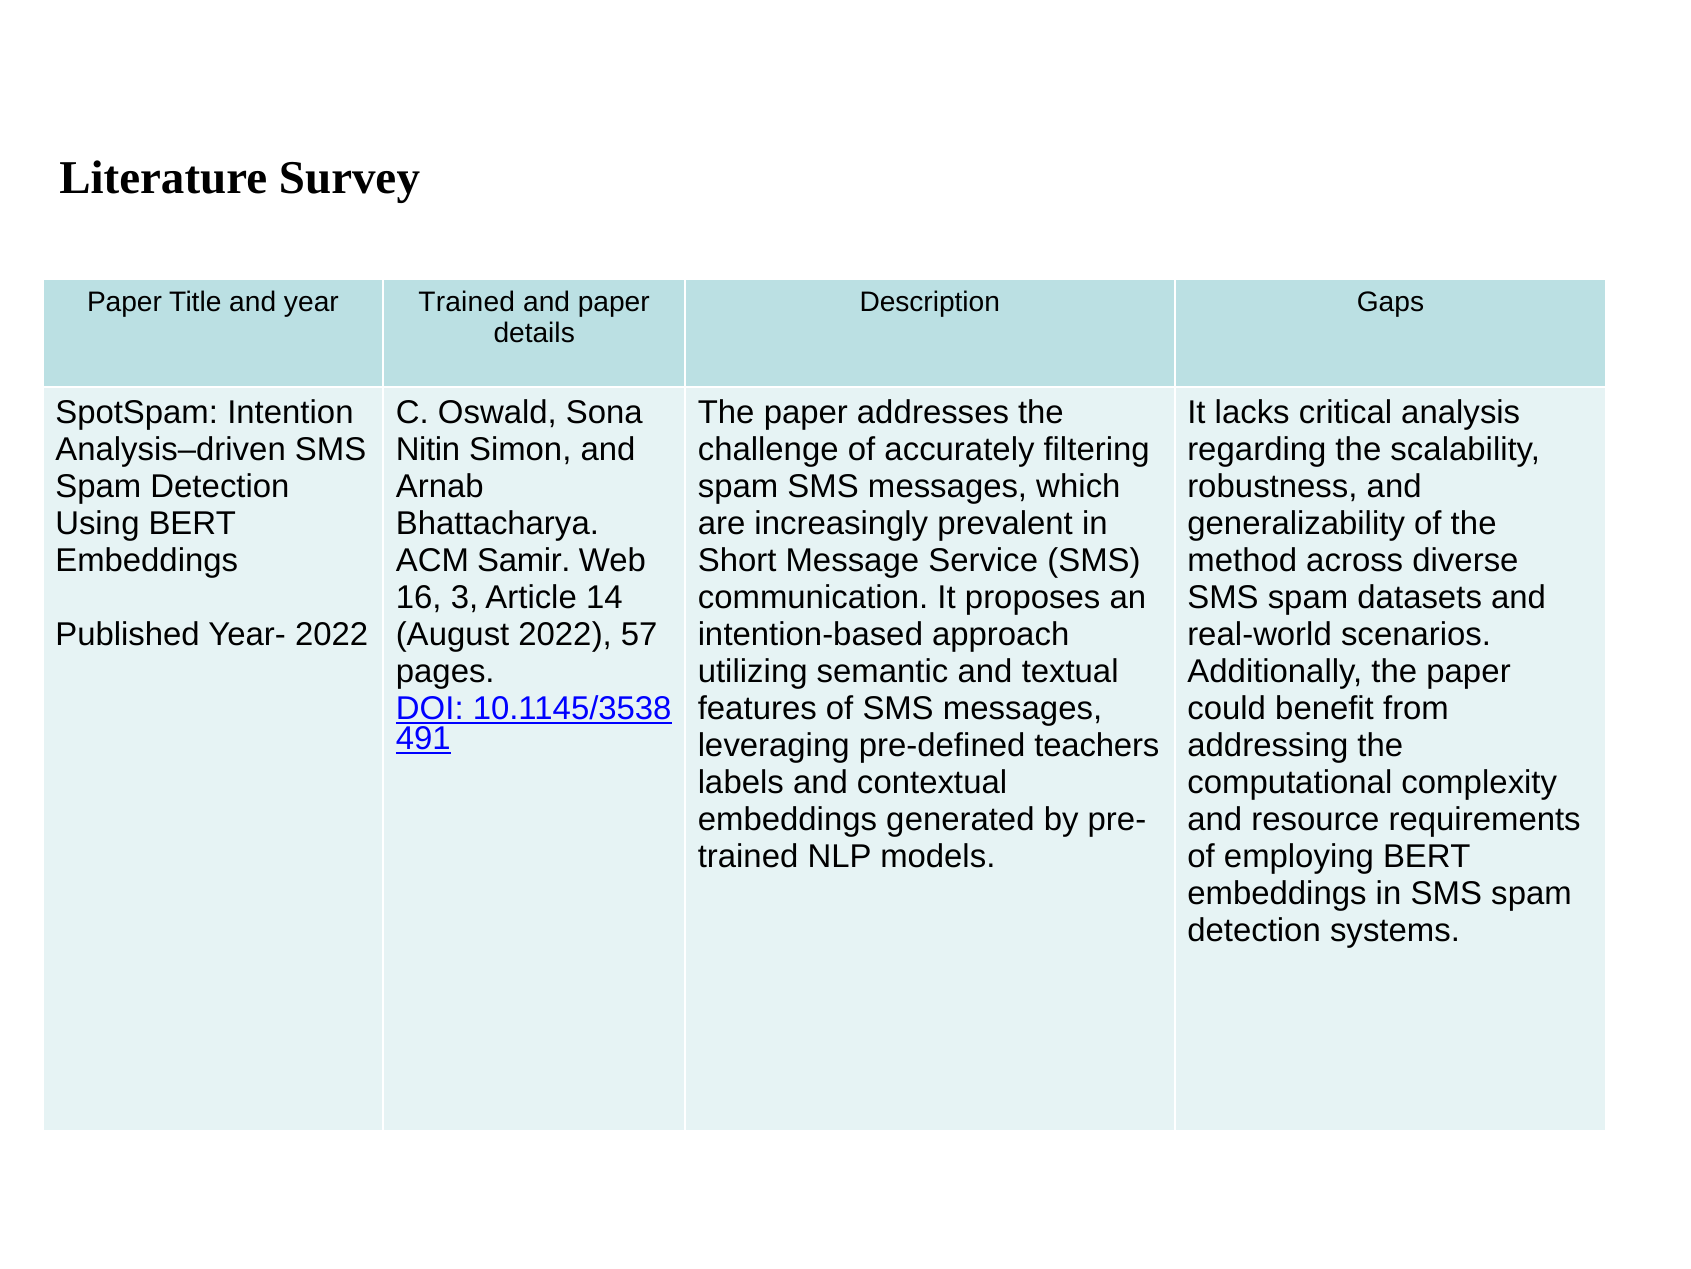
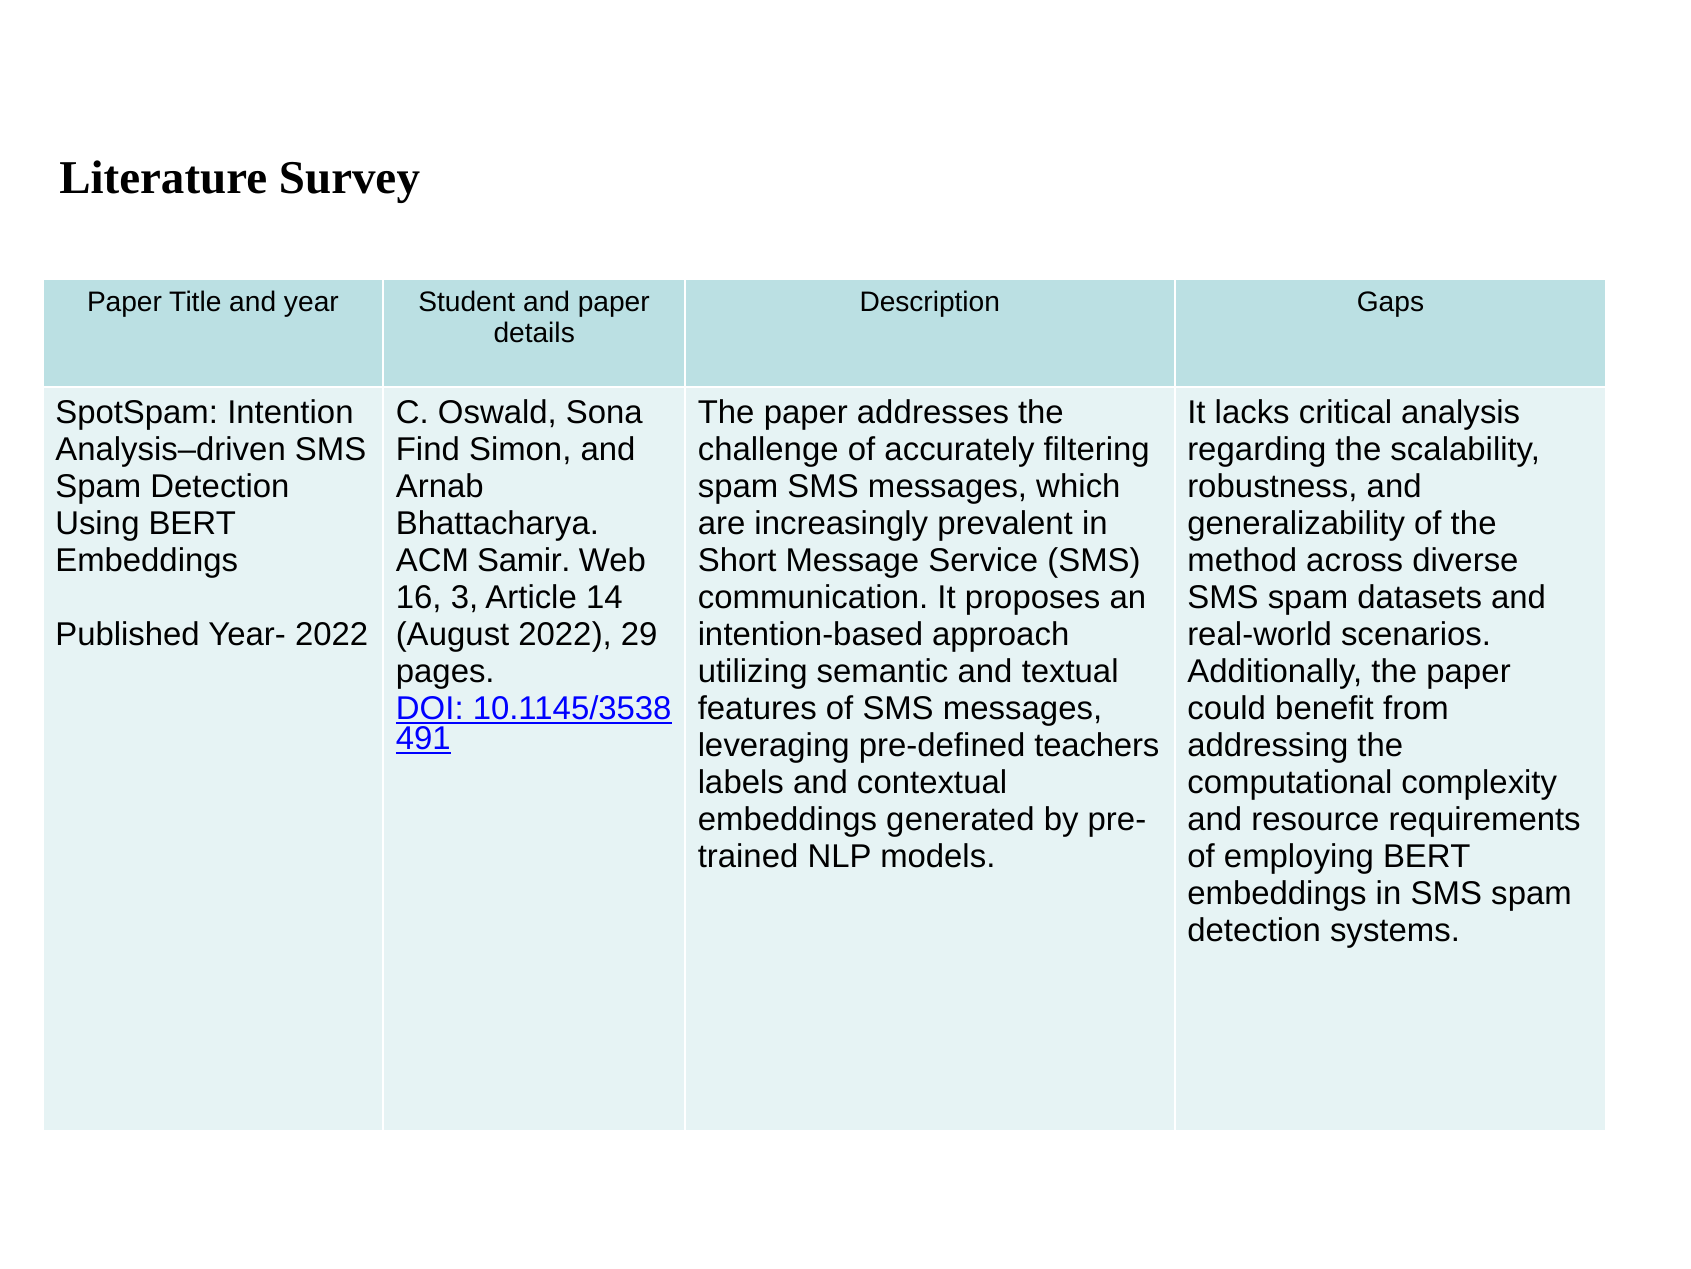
year Trained: Trained -> Student
Nitin: Nitin -> Find
57: 57 -> 29
